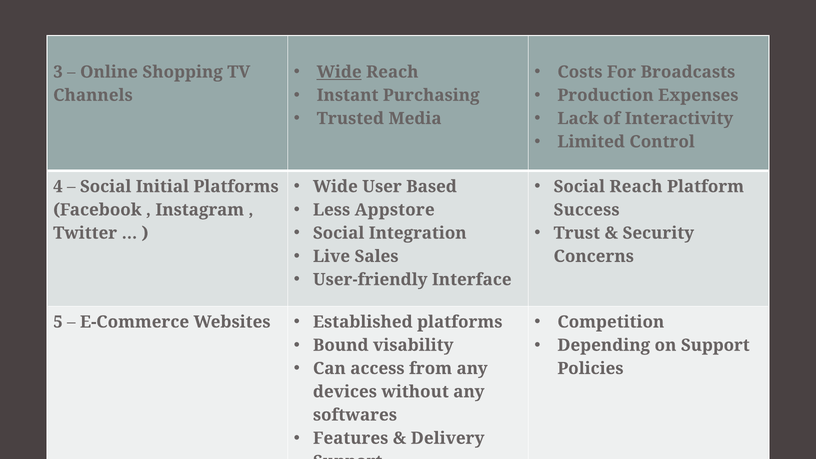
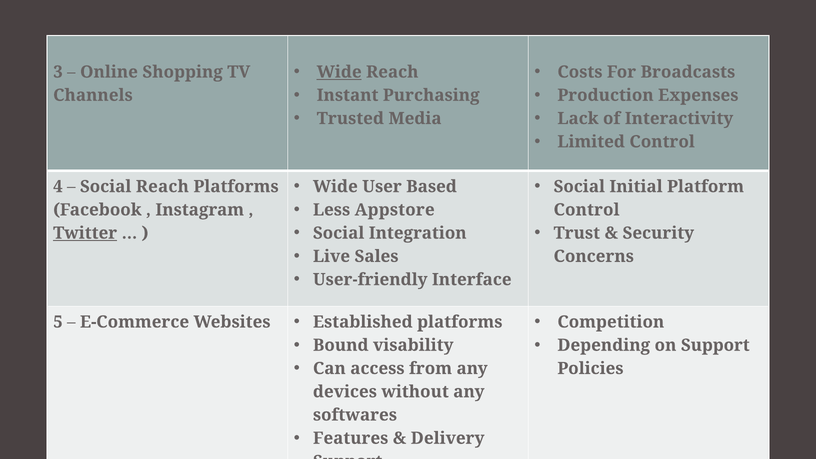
Social Reach: Reach -> Initial
Social Initial: Initial -> Reach
Success at (587, 210): Success -> Control
Twitter underline: none -> present
